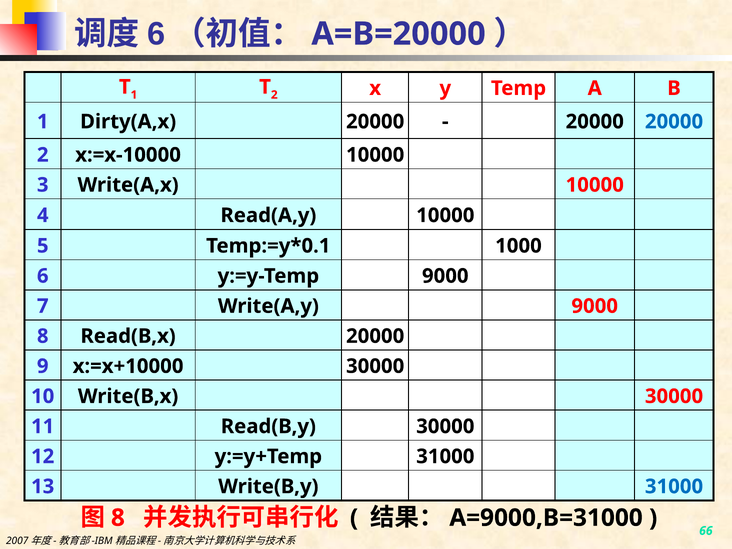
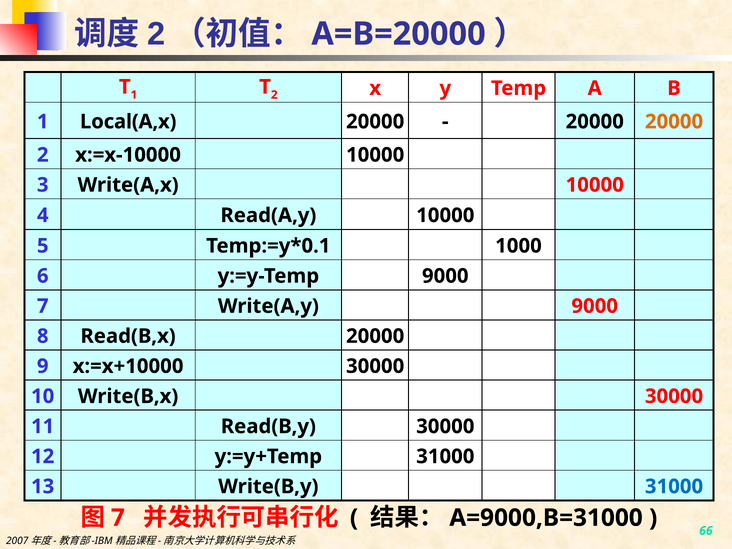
6 at (156, 34): 6 -> 2
Dirty(A,x: Dirty(A,x -> Local(A,x
20000 at (674, 122) colour: blue -> orange
8 at (118, 518): 8 -> 7
